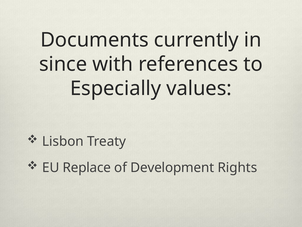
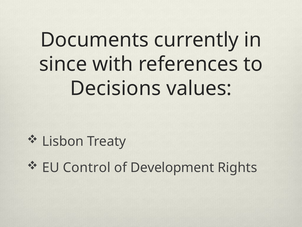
Especially: Especially -> Decisions
Replace: Replace -> Control
